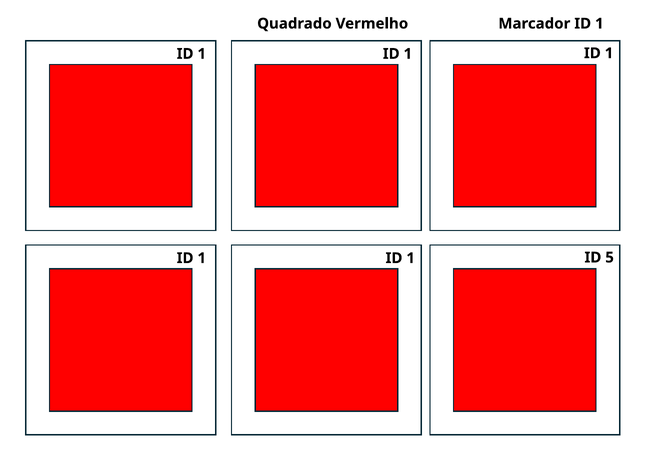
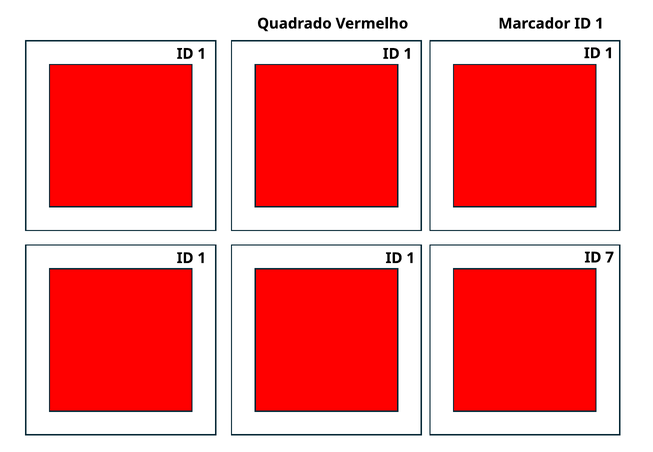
5: 5 -> 7
